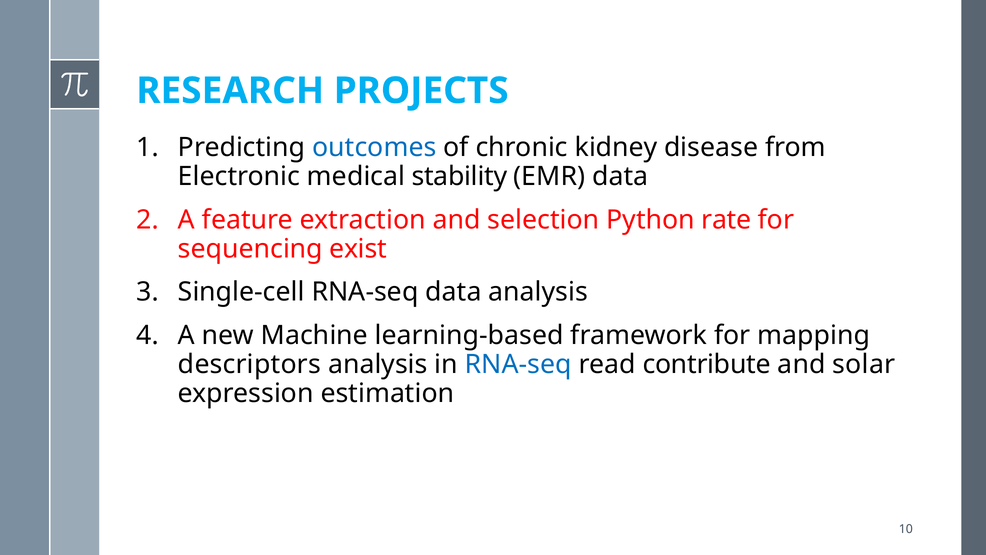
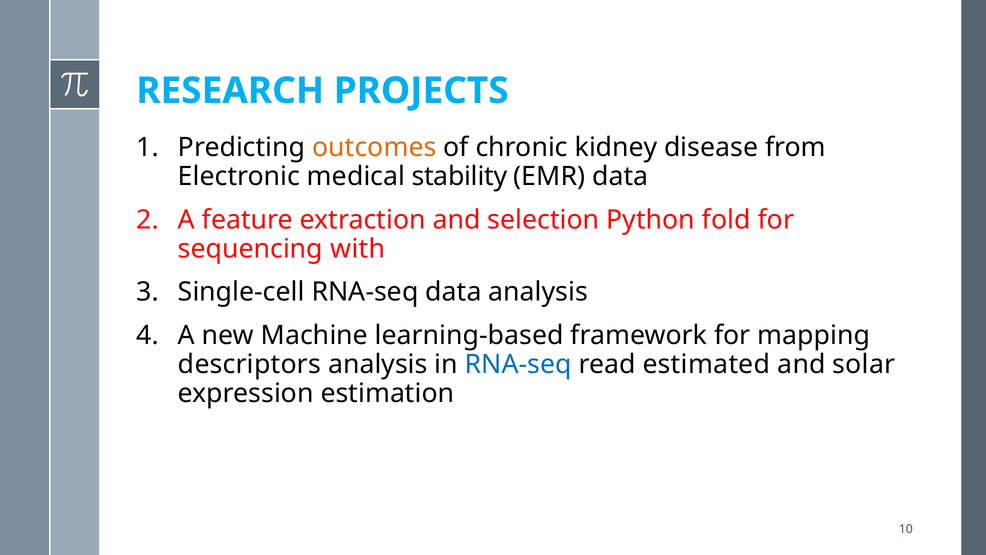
outcomes colour: blue -> orange
rate: rate -> fold
exist: exist -> with
contribute: contribute -> estimated
